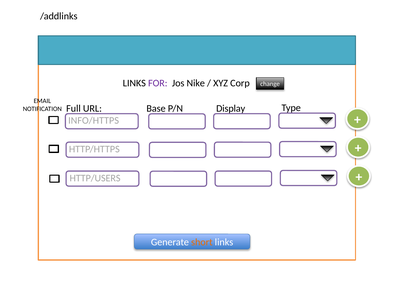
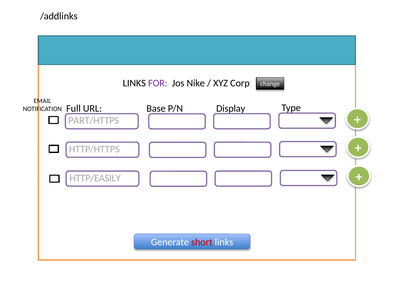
INFO/HTTPS: INFO/HTTPS -> PART/HTTPS
HTTP/USERS: HTTP/USERS -> HTTP/EASILY
short colour: orange -> red
